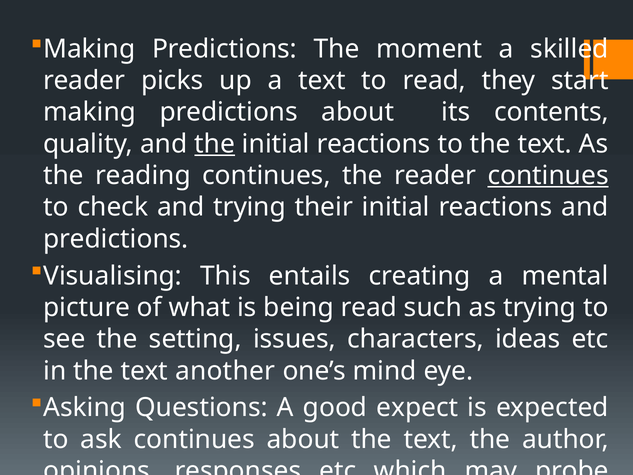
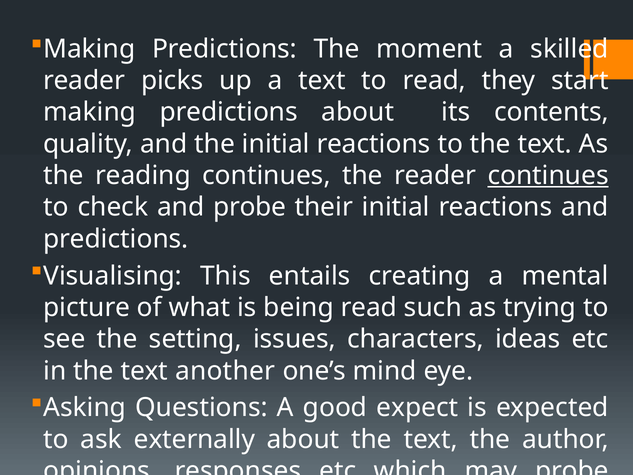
the at (215, 144) underline: present -> none
and trying: trying -> probe
ask continues: continues -> externally
